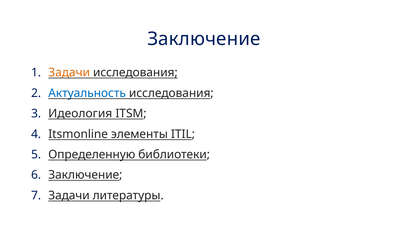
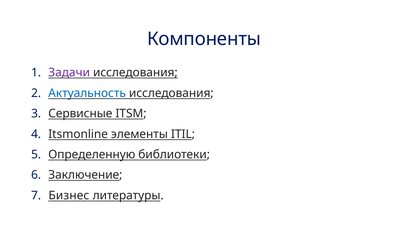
Заключение at (204, 39): Заключение -> Компоненты
Задачи at (69, 73) colour: orange -> purple
Идеология: Идеология -> Сервисные
Задачи at (69, 195): Задачи -> Бизнес
